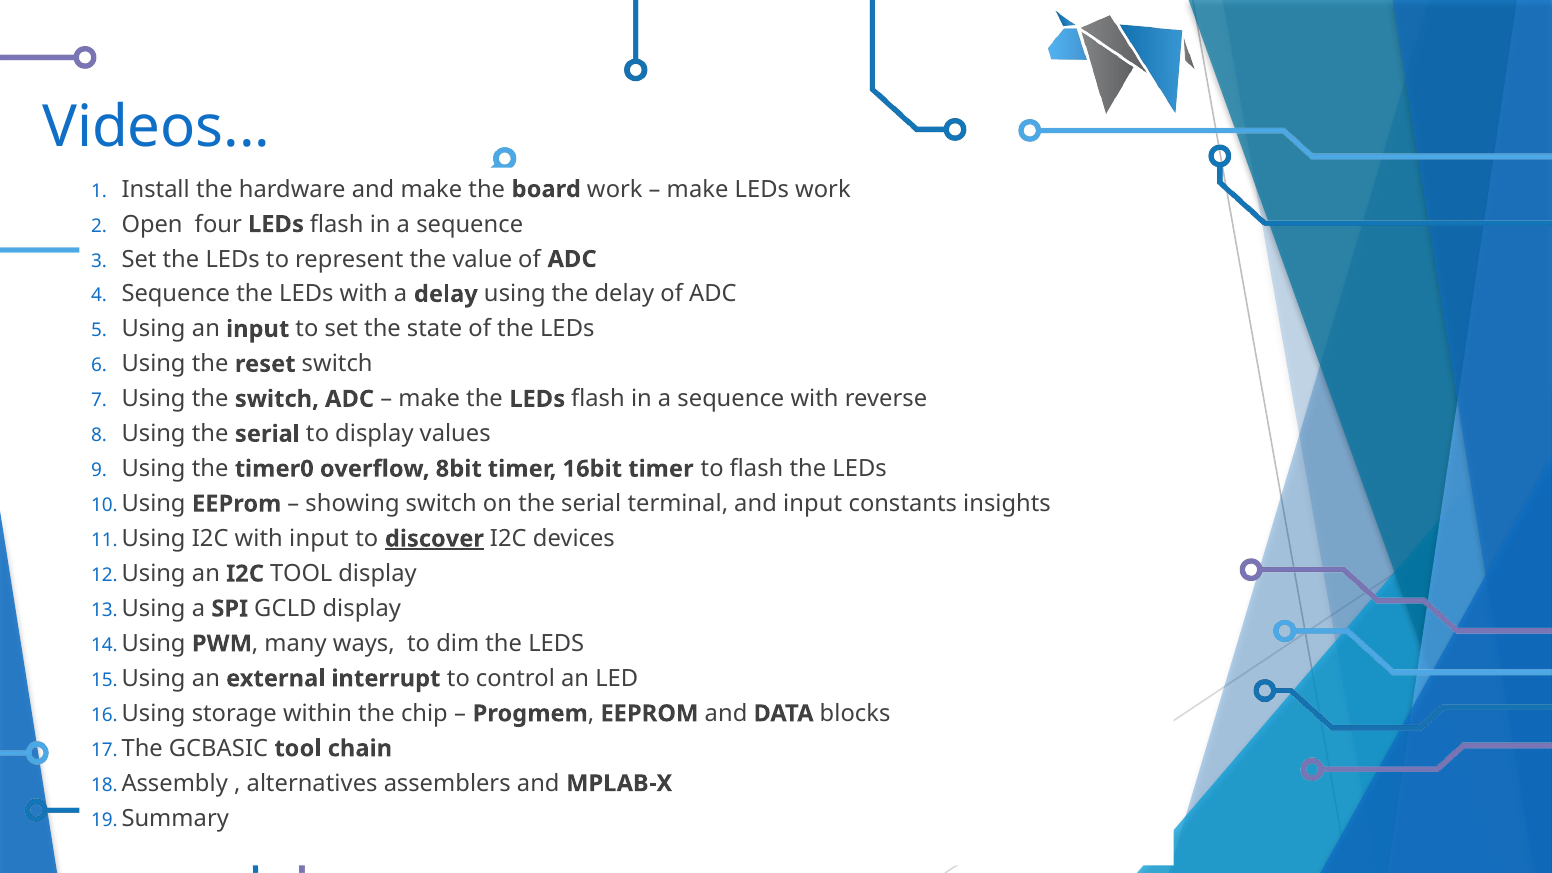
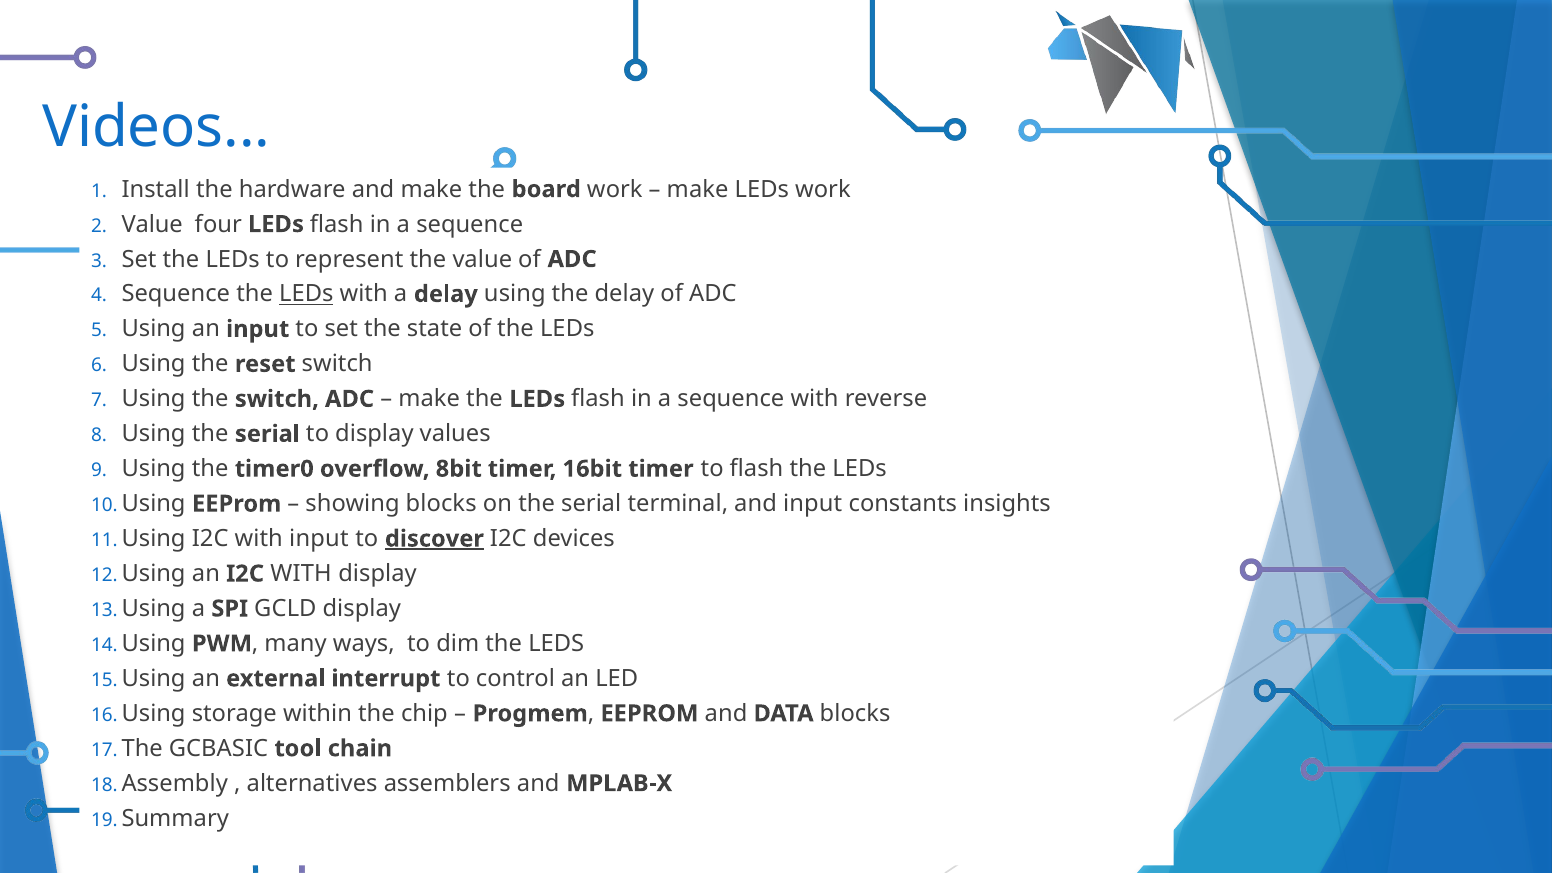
Open at (152, 224): Open -> Value
LEDs at (306, 294) underline: none -> present
showing switch: switch -> blocks
an I2C TOOL: TOOL -> WITH
